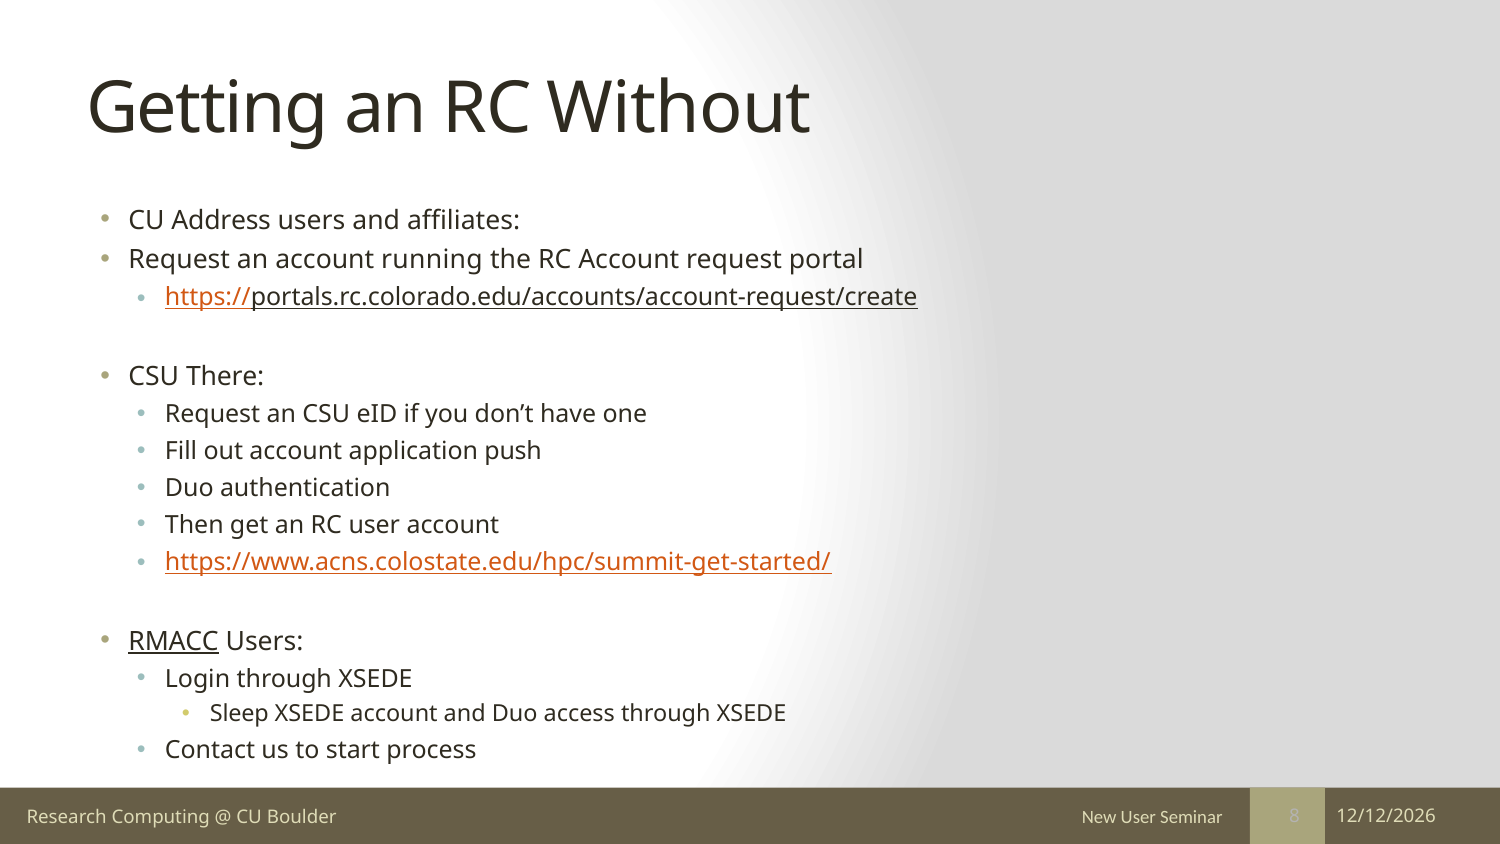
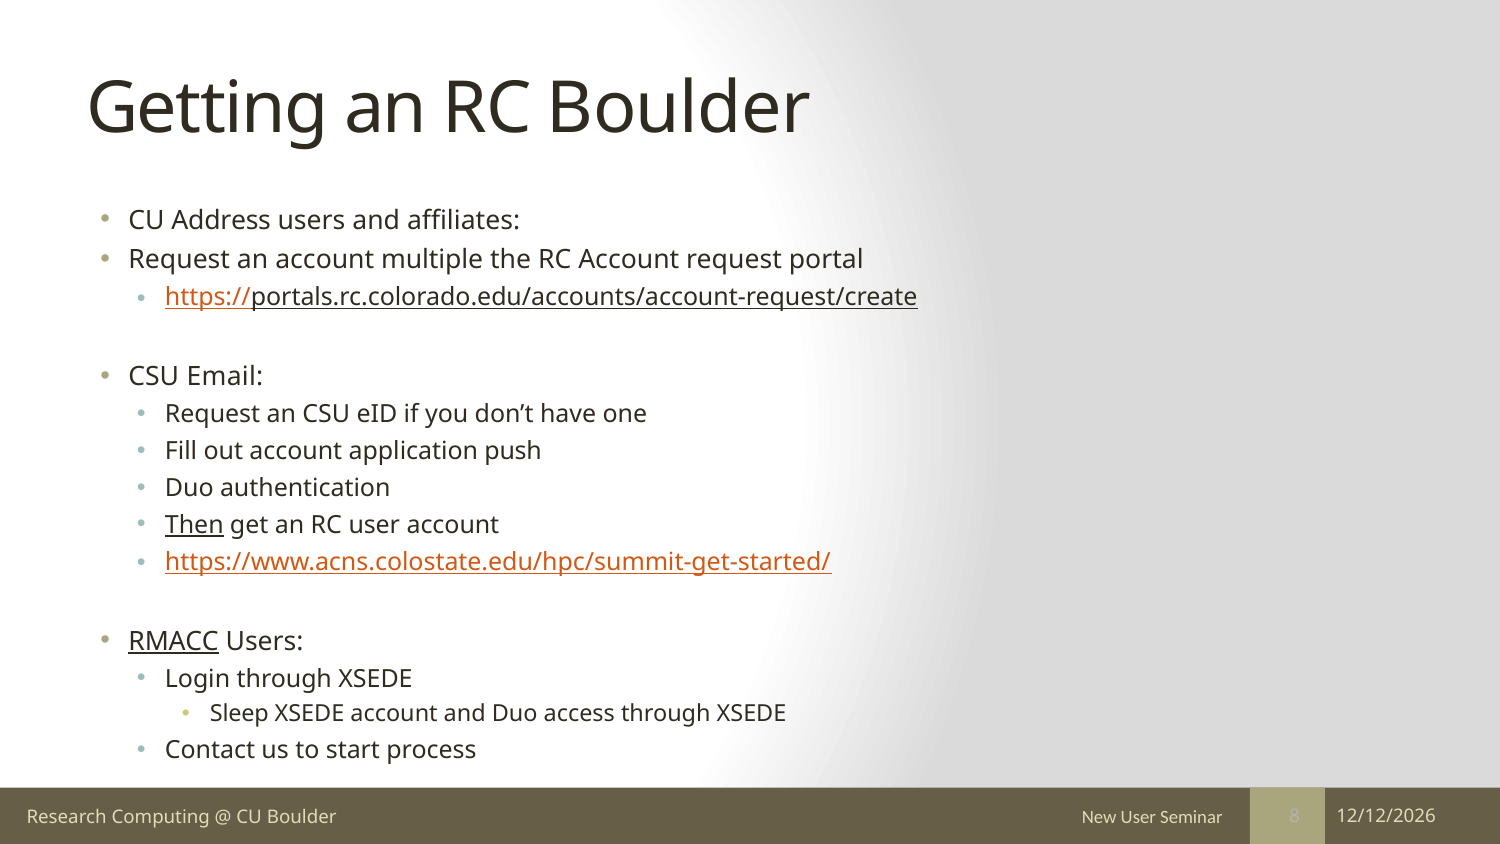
RC Without: Without -> Boulder
running: running -> multiple
There: There -> Email
Then underline: none -> present
